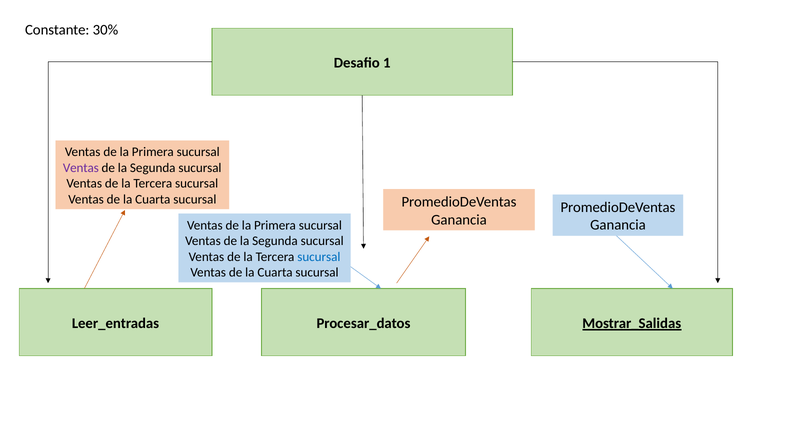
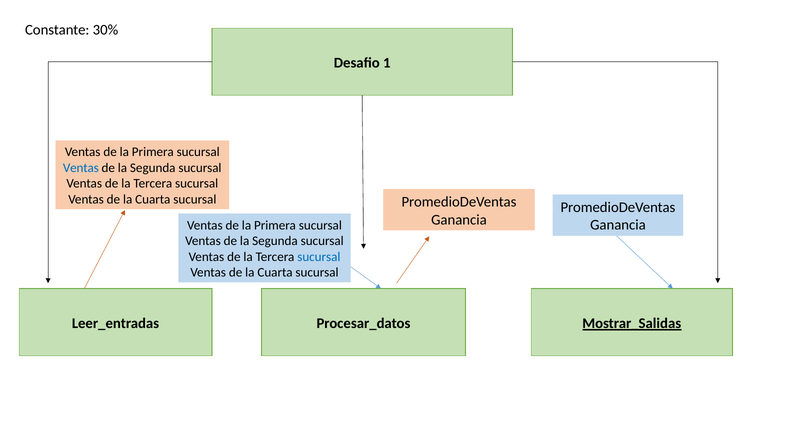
Ventas at (81, 168) colour: purple -> blue
